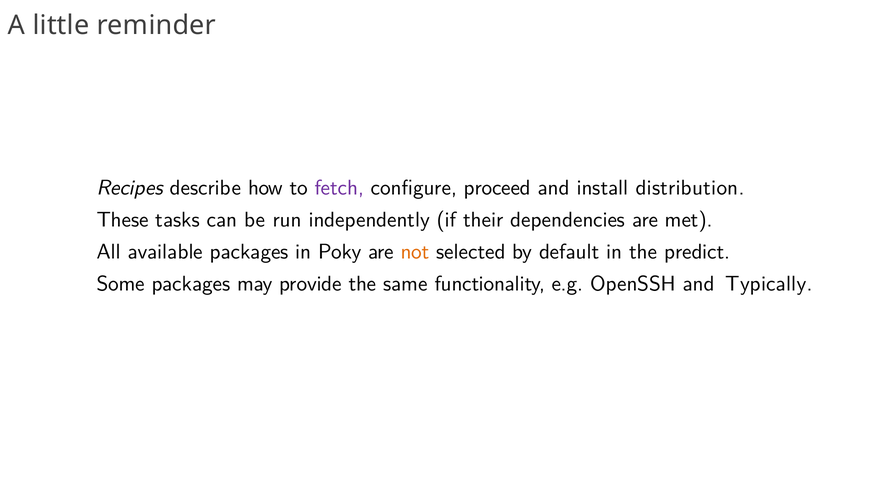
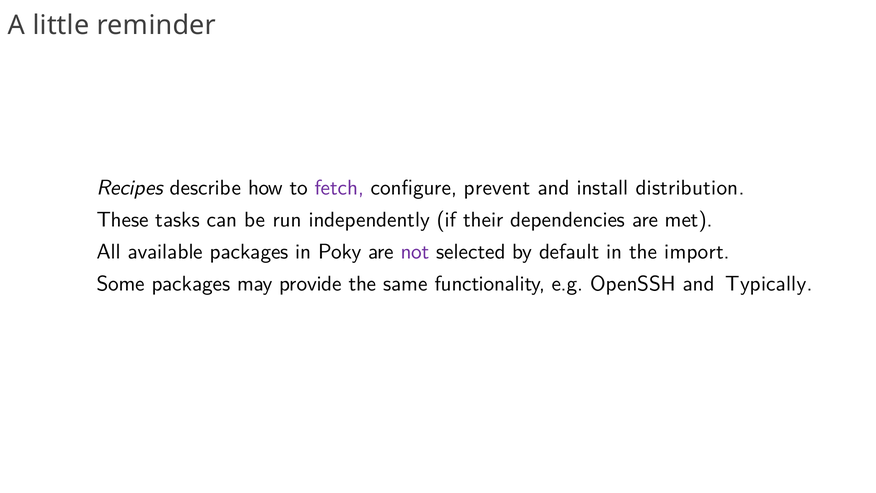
proceed: proceed -> prevent
not colour: orange -> purple
predict: predict -> import
